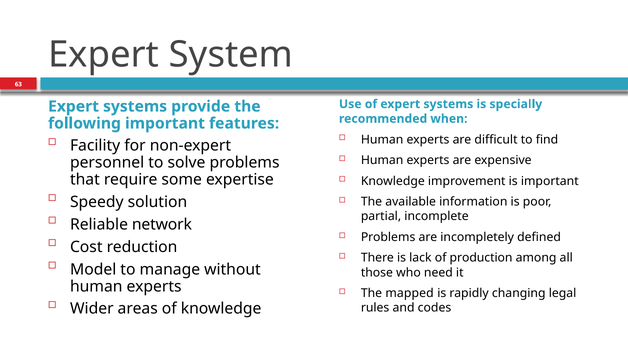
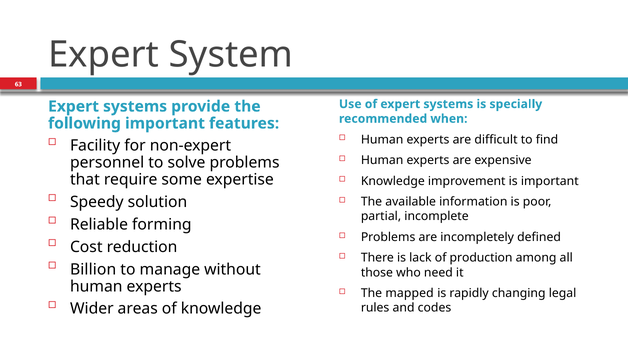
network: network -> forming
Model: Model -> Billion
